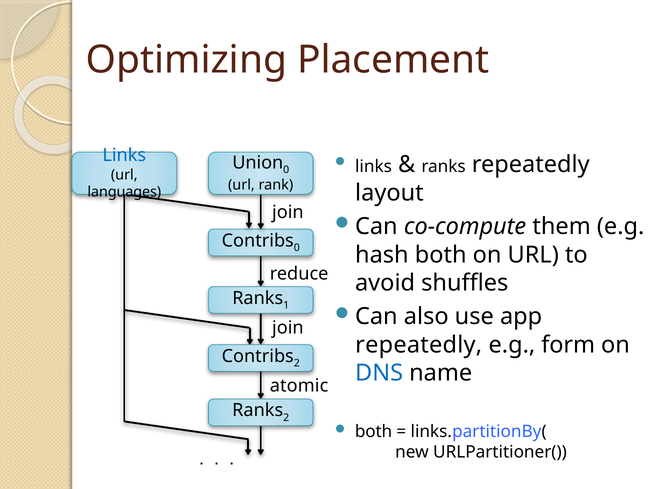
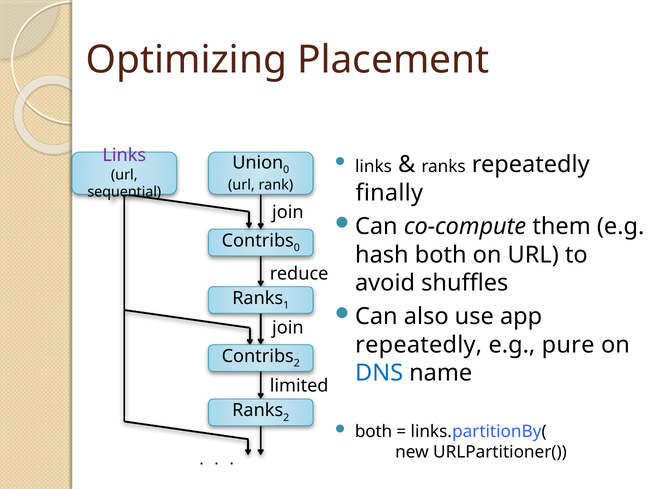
Links at (124, 155) colour: blue -> purple
layout: layout -> finally
languages: languages -> sequential
form: form -> pure
atomic: atomic -> limited
